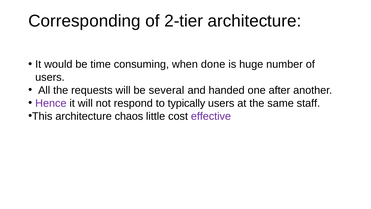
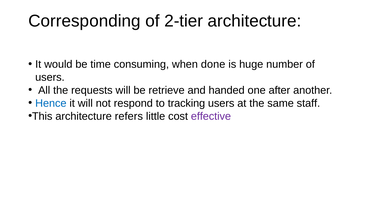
several: several -> retrieve
Hence colour: purple -> blue
typically: typically -> tracking
chaos: chaos -> refers
